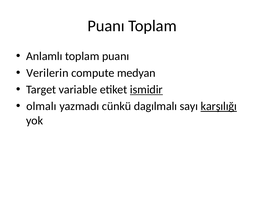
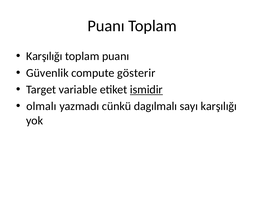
Anlamlı at (44, 56): Anlamlı -> Karşılığı
Verilerin: Verilerin -> Güvenlik
medyan: medyan -> gösterir
karşılığı at (219, 106) underline: present -> none
